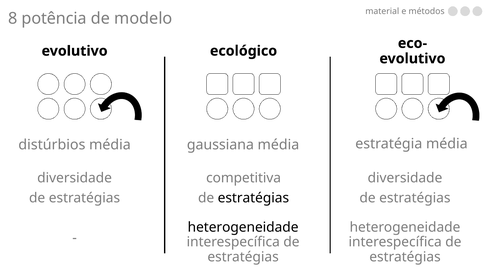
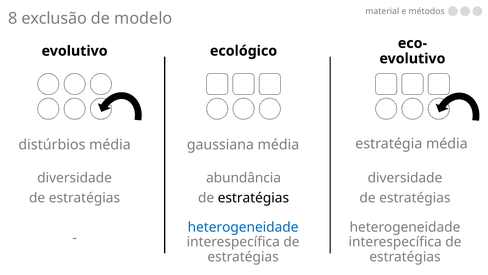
potência: potência -> exclusão
competitiva: competitiva -> abundância
heterogeneidade at (243, 227) colour: black -> blue
